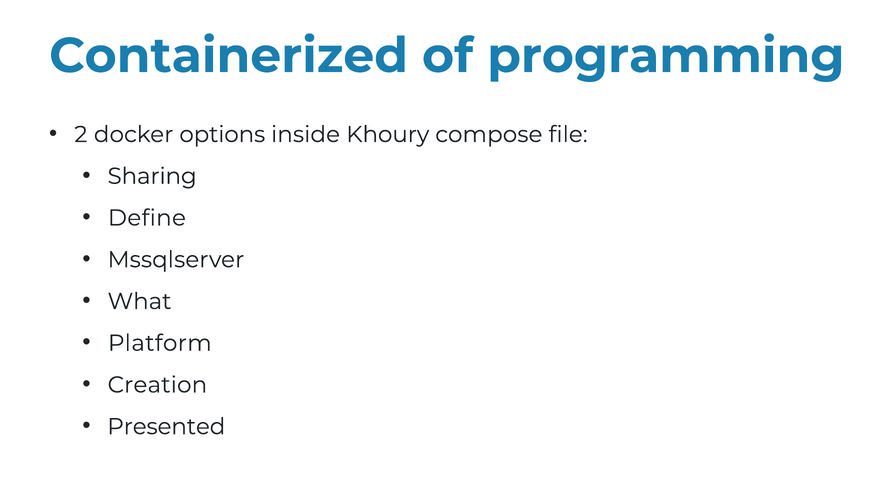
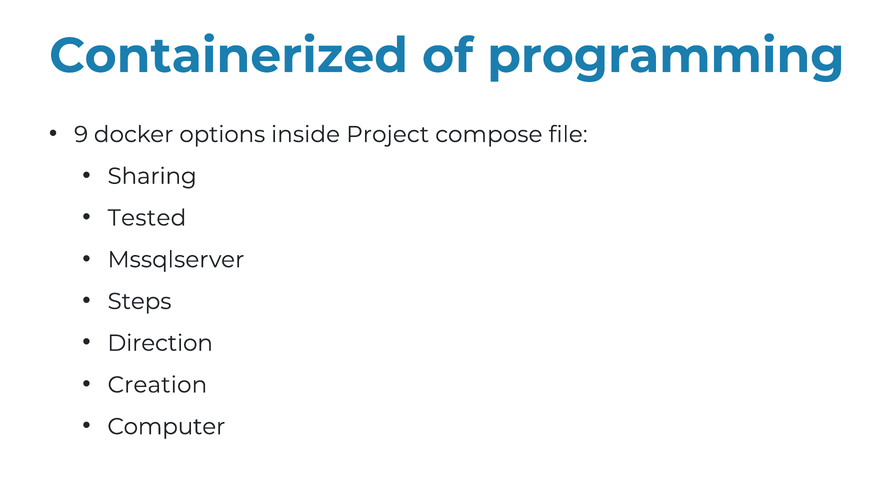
2: 2 -> 9
Khoury: Khoury -> Project
Define: Define -> Tested
What: What -> Steps
Platform: Platform -> Direction
Presented: Presented -> Computer
